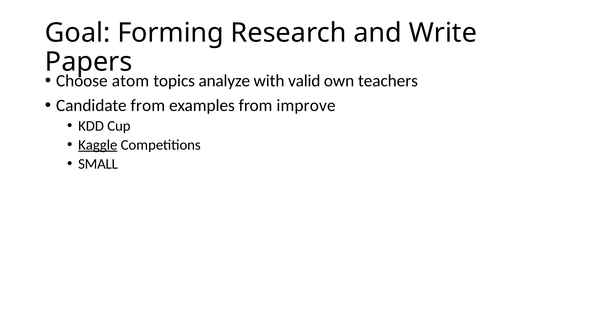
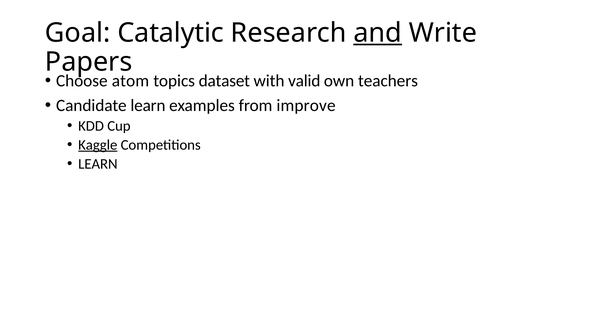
Forming: Forming -> Catalytic
and underline: none -> present
analyze: analyze -> dataset
Candidate from: from -> learn
SMALL at (98, 164): SMALL -> LEARN
